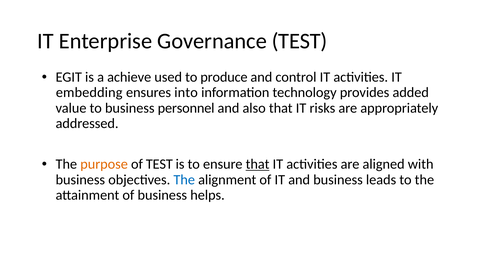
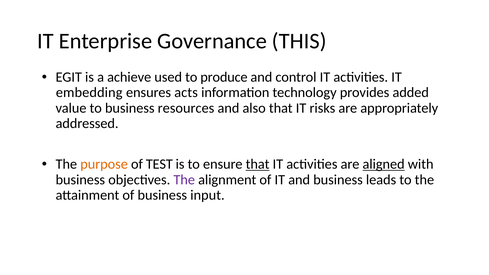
Governance TEST: TEST -> THIS
into: into -> acts
personnel: personnel -> resources
aligned underline: none -> present
The at (184, 180) colour: blue -> purple
helps: helps -> input
